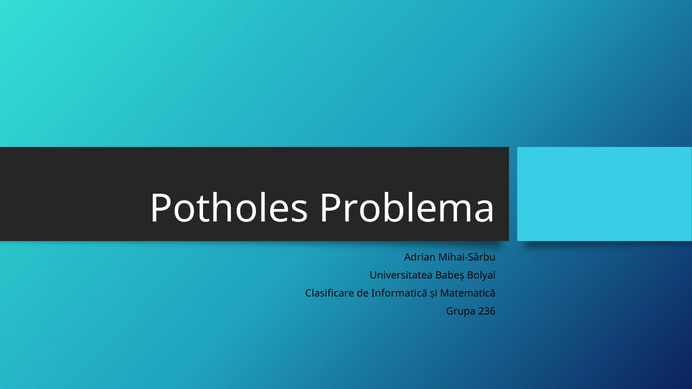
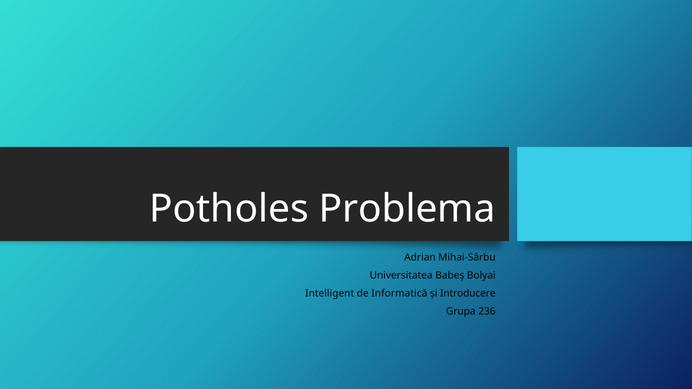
Clasificare: Clasificare -> Intelligent
Matematică: Matematică -> Introducere
